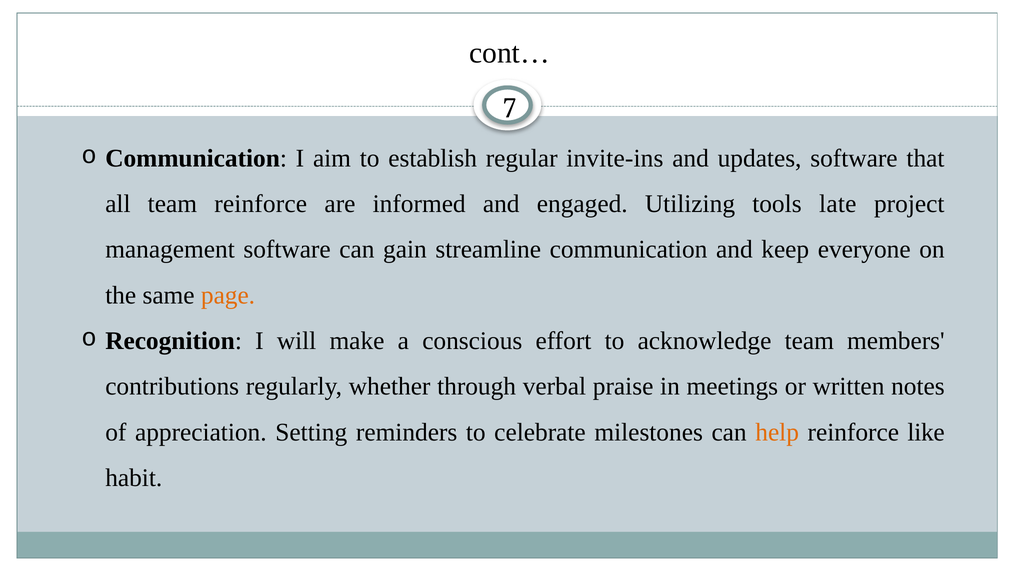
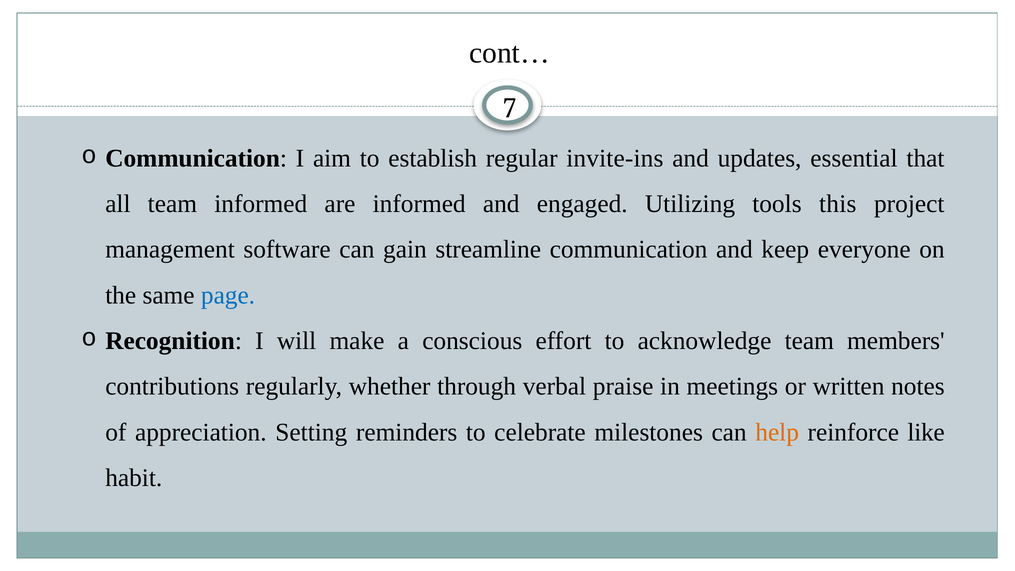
updates software: software -> essential
team reinforce: reinforce -> informed
late: late -> this
page colour: orange -> blue
